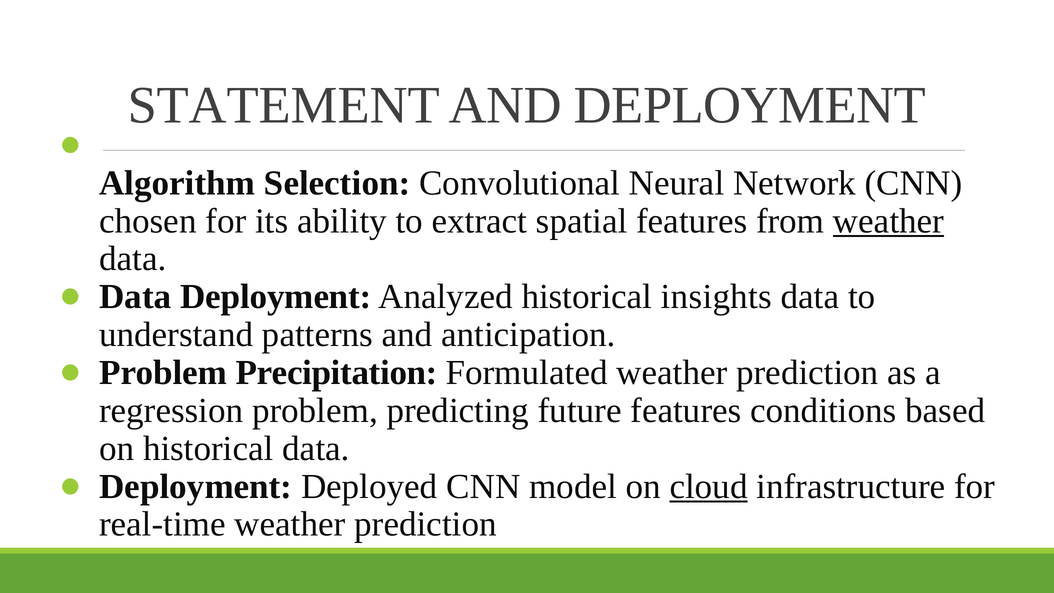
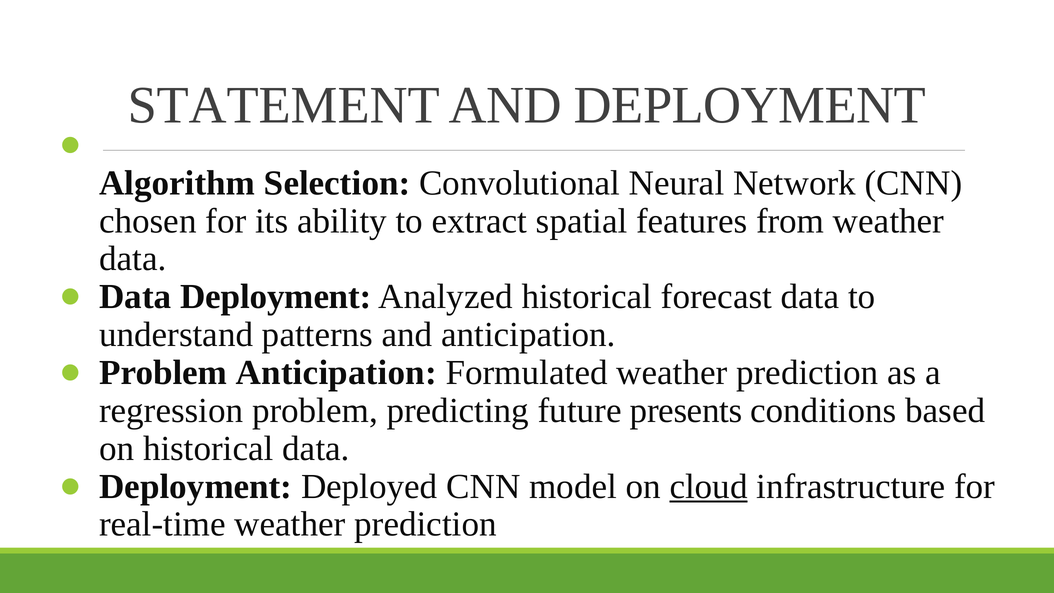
weather at (889, 221) underline: present -> none
insights: insights -> forecast
Problem Precipitation: Precipitation -> Anticipation
future features: features -> presents
